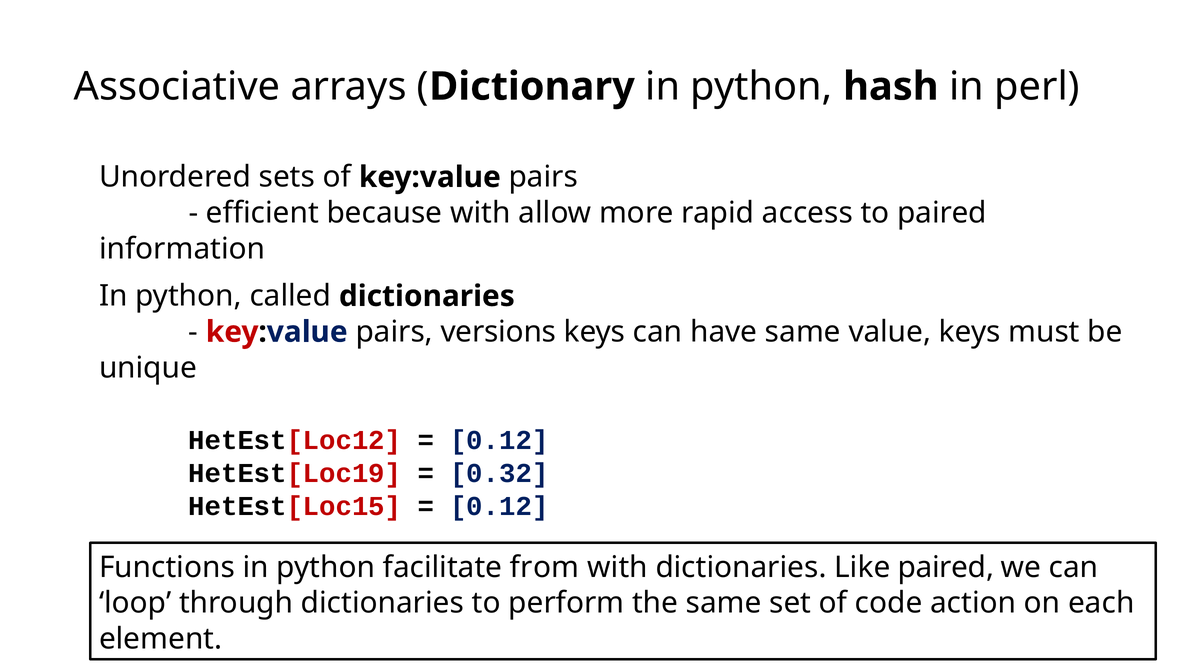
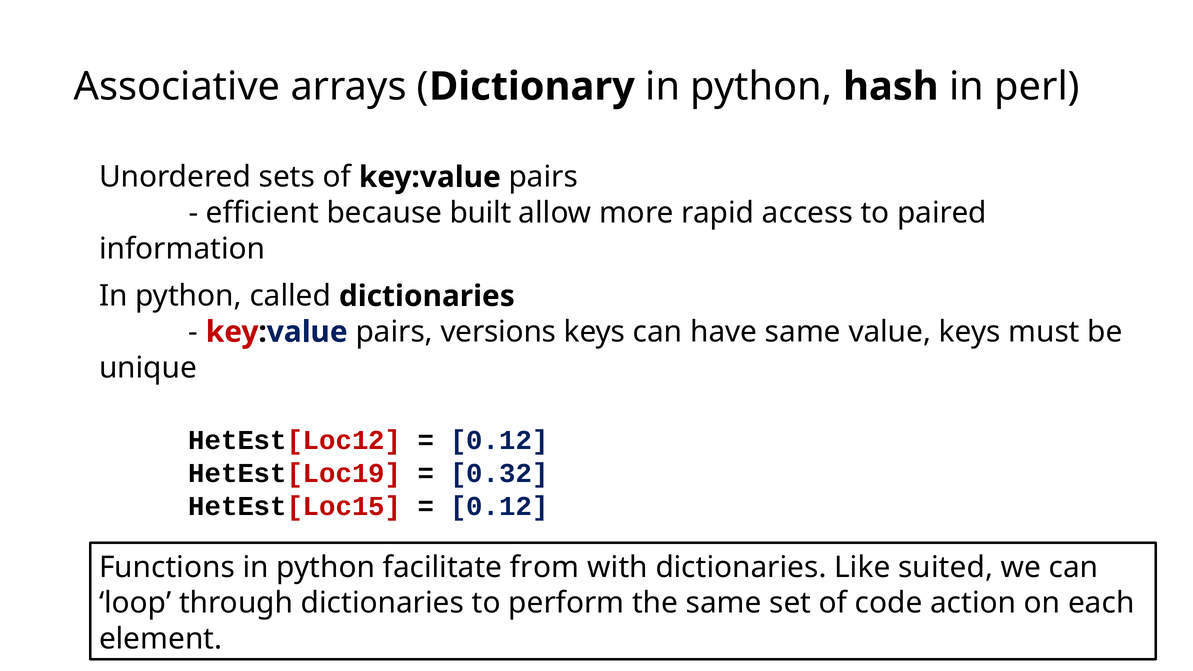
because with: with -> built
Like paired: paired -> suited
